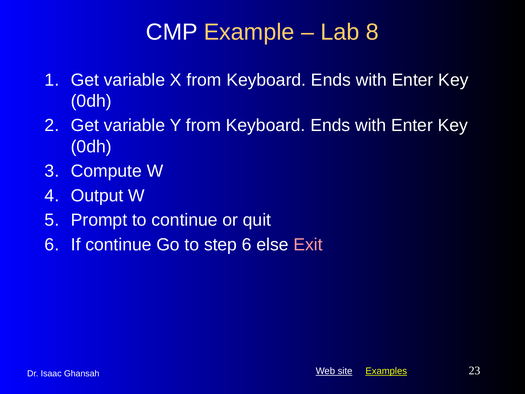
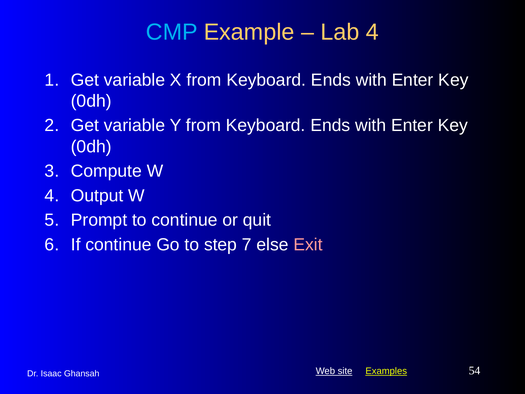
CMP colour: white -> light blue
Lab 8: 8 -> 4
step 6: 6 -> 7
23: 23 -> 54
